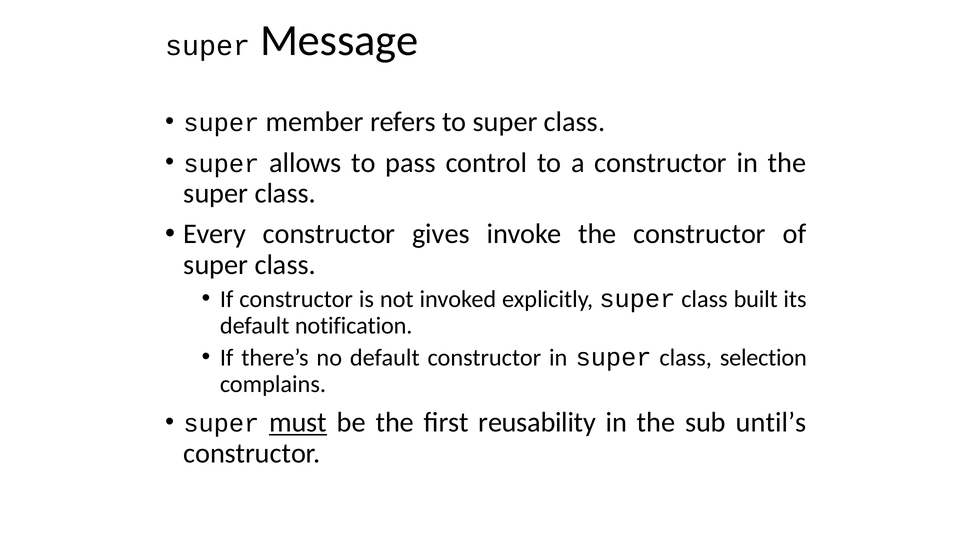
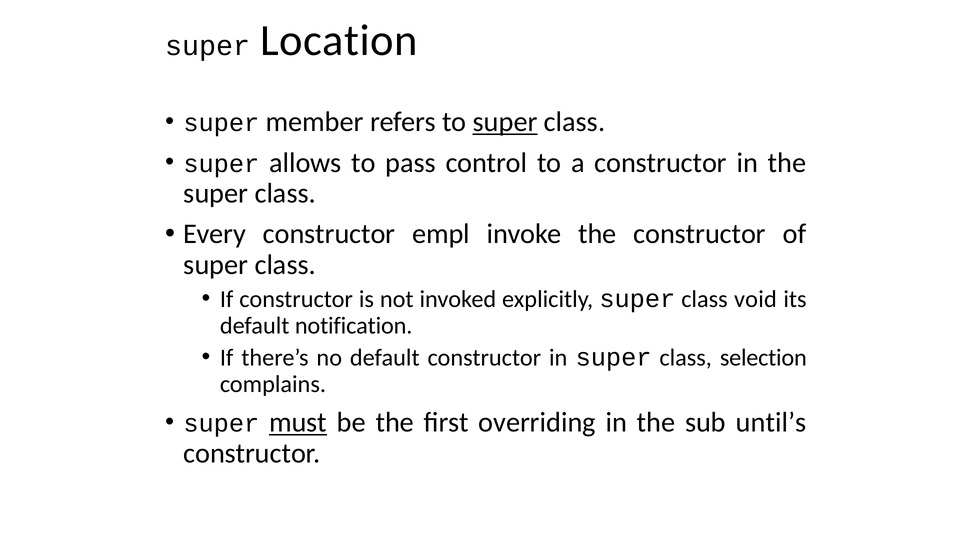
Message: Message -> Location
super at (505, 122) underline: none -> present
gives: gives -> empl
built: built -> void
reusability: reusability -> overriding
